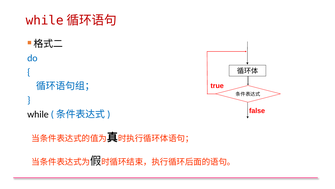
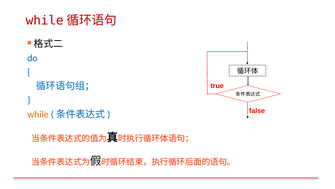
while colour: black -> orange
